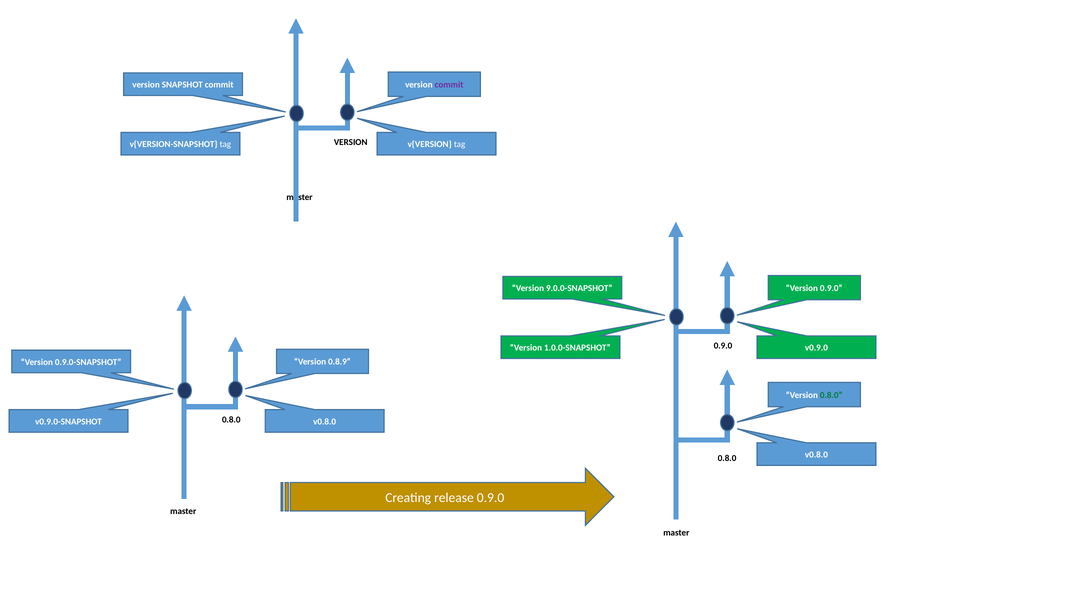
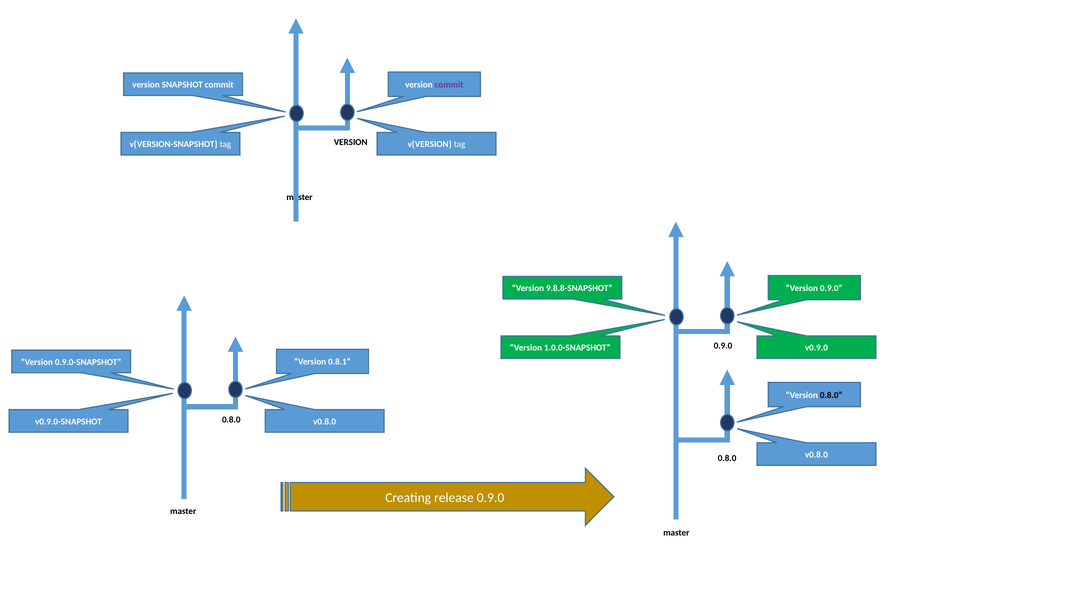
9.0.0-SNAPSHOT: 9.0.0-SNAPSHOT -> 9.8.8-SNAPSHOT
0.8.9: 0.8.9 -> 0.8.1
0.8.0 at (831, 395) colour: green -> black
